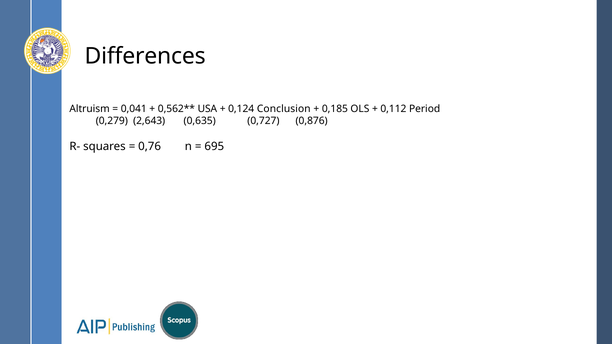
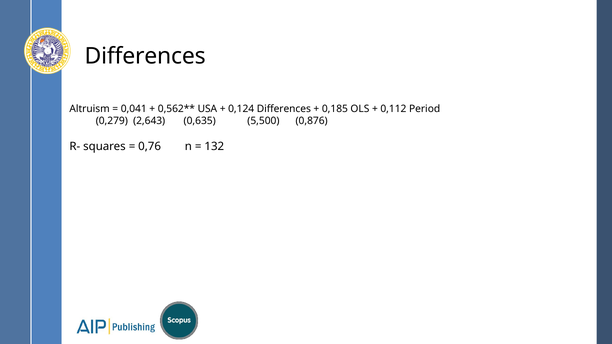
0,124 Conclusion: Conclusion -> Differences
0,727: 0,727 -> 5,500
695: 695 -> 132
